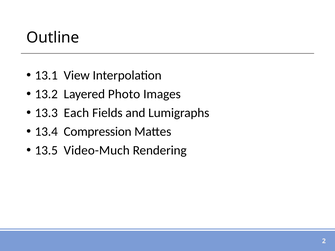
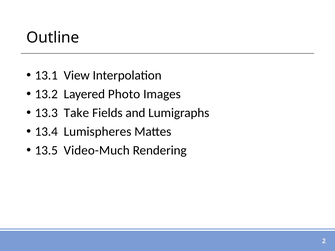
Each: Each -> Take
Compression: Compression -> Lumispheres
